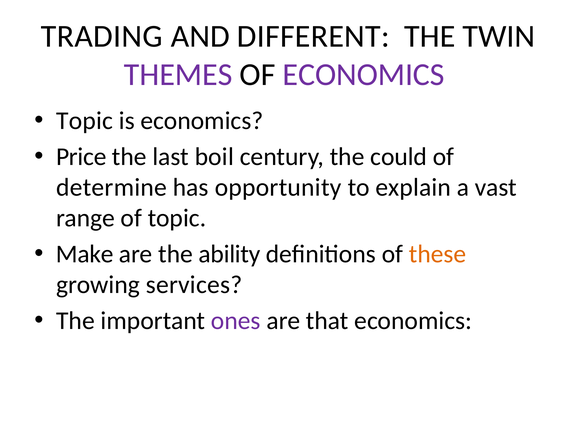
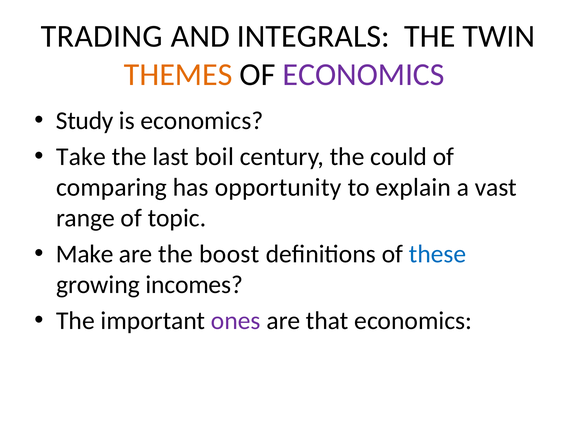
DIFFERENT: DIFFERENT -> INTEGRALS
THEMES colour: purple -> orange
Topic at (85, 121): Topic -> Study
Price: Price -> Take
determine: determine -> comparing
ability: ability -> boost
these colour: orange -> blue
services: services -> incomes
